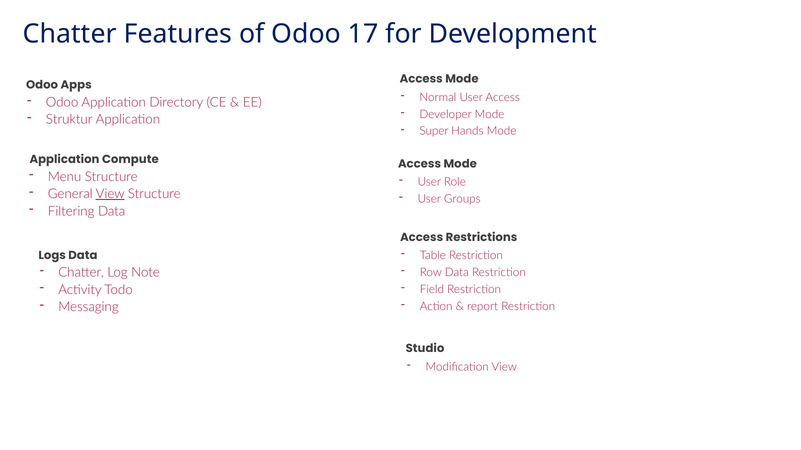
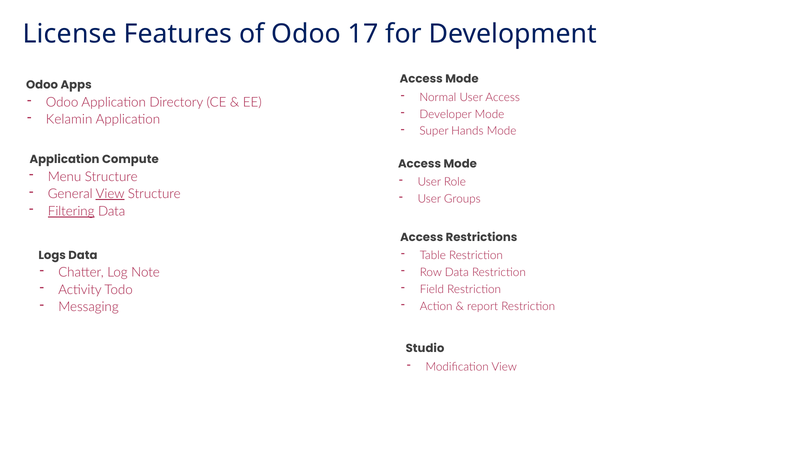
Chatter at (70, 34): Chatter -> License
Struktur: Struktur -> Kelamin
Filtering underline: none -> present
